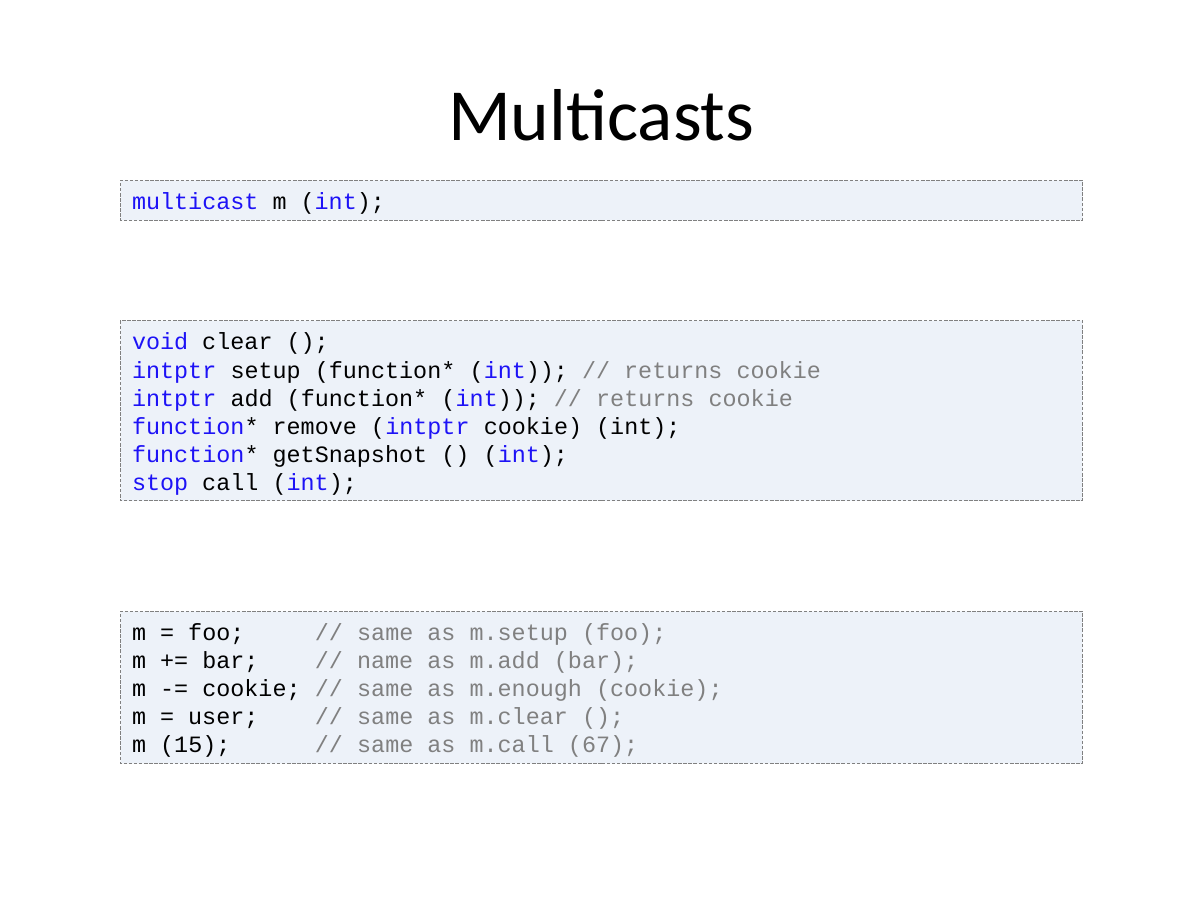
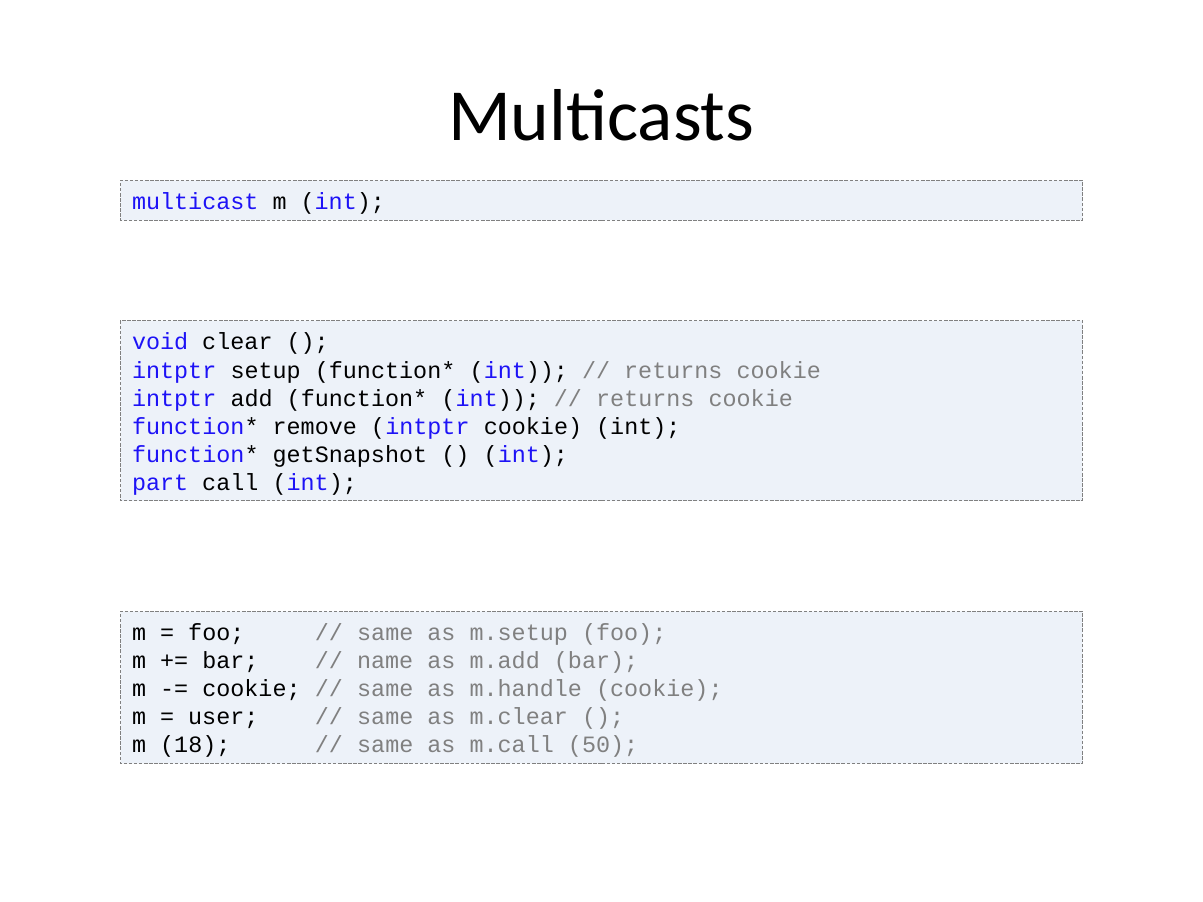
stop: stop -> part
m.enough: m.enough -> m.handle
15: 15 -> 18
67: 67 -> 50
